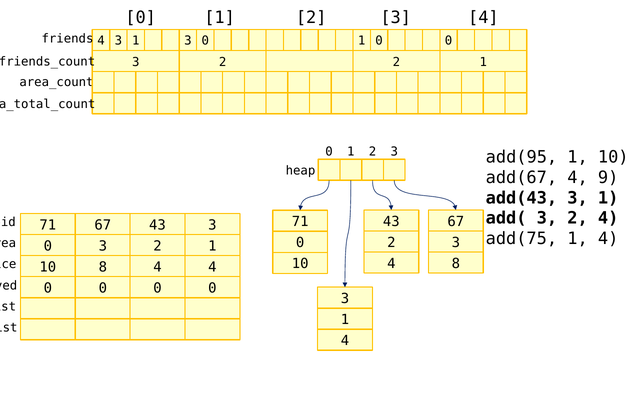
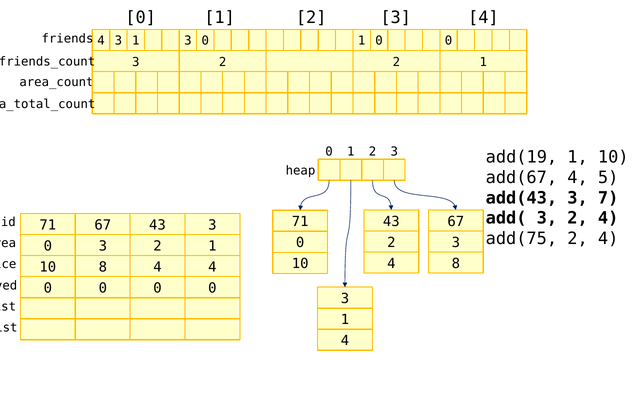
add(95: add(95 -> add(19
9: 9 -> 5
add(43 3 1: 1 -> 7
add(75 1: 1 -> 2
